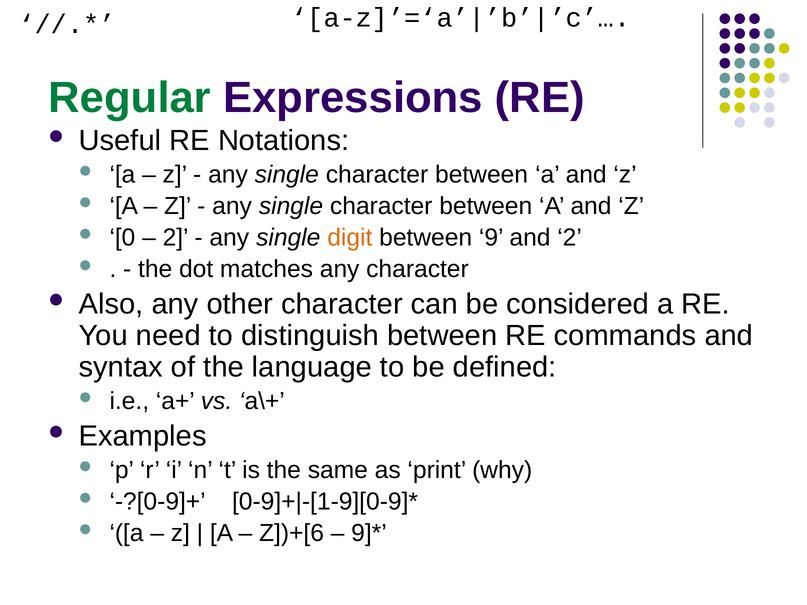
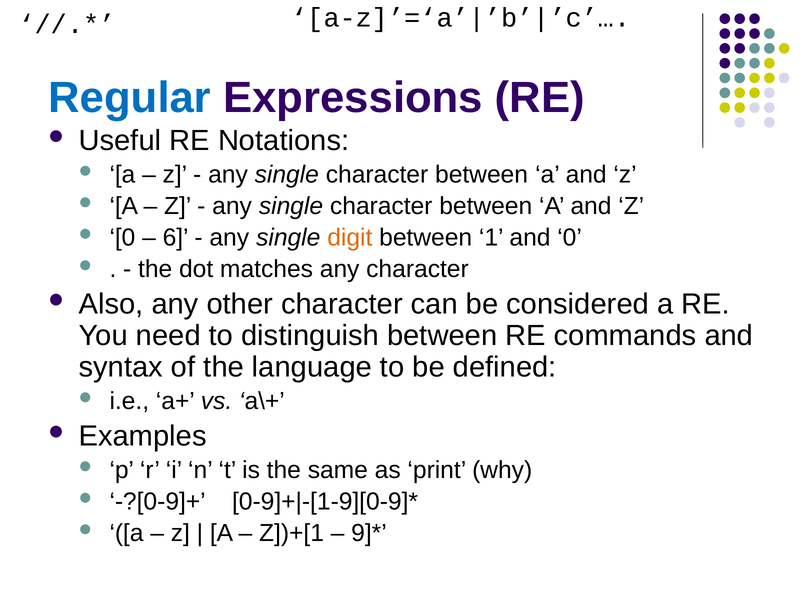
Regular colour: green -> blue
2 at (176, 238): 2 -> 6
9: 9 -> 1
and 2: 2 -> 0
Z])+[6: Z])+[6 -> Z])+[1
